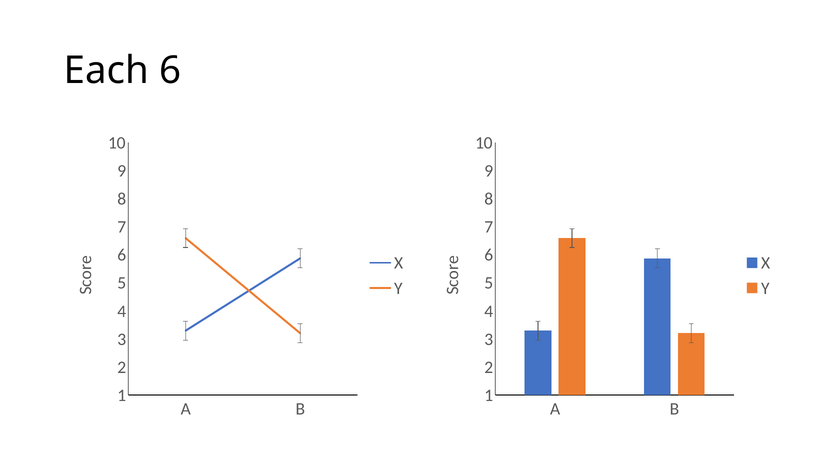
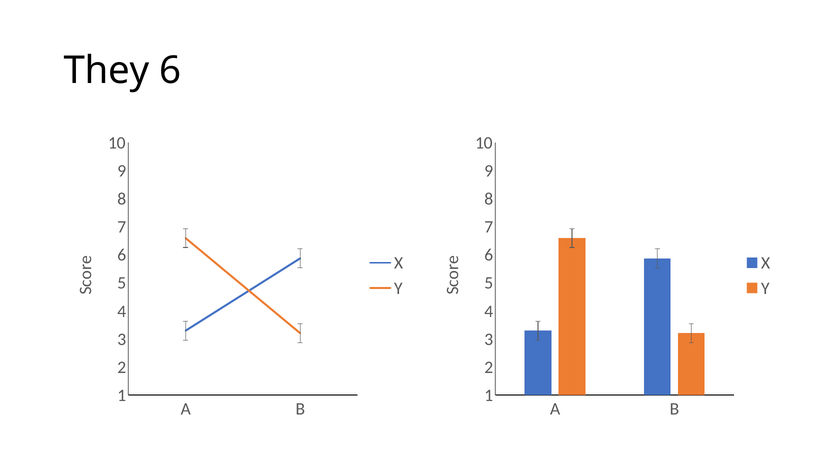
Each: Each -> They
